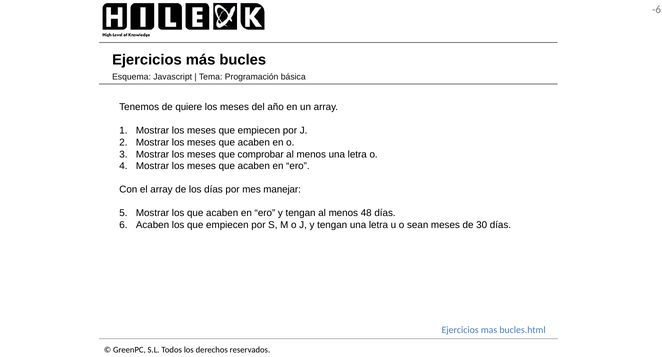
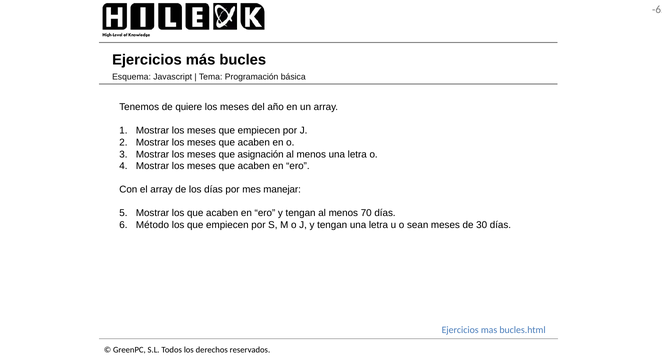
comprobar: comprobar -> asignación
48: 48 -> 70
Acaben at (153, 225): Acaben -> Método
